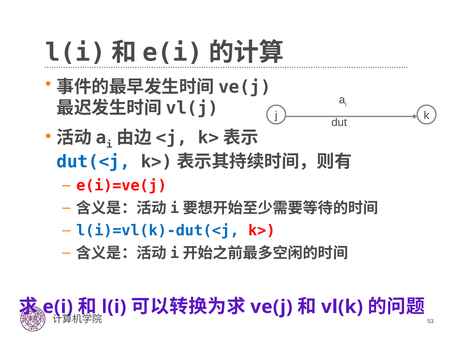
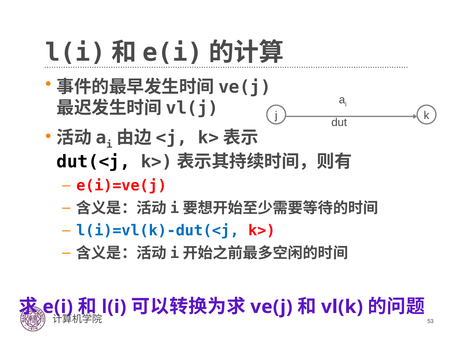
dut(<j colour: blue -> black
